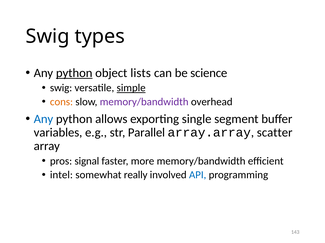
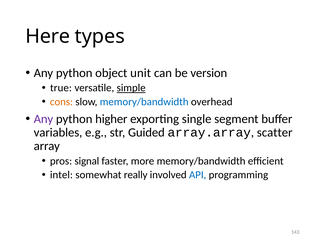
Swig at (48, 36): Swig -> Here
python at (74, 73) underline: present -> none
lists: lists -> unit
science: science -> version
swig at (61, 88): swig -> true
memory/bandwidth at (144, 102) colour: purple -> blue
Any at (43, 119) colour: blue -> purple
allows: allows -> higher
Parallel: Parallel -> Guided
